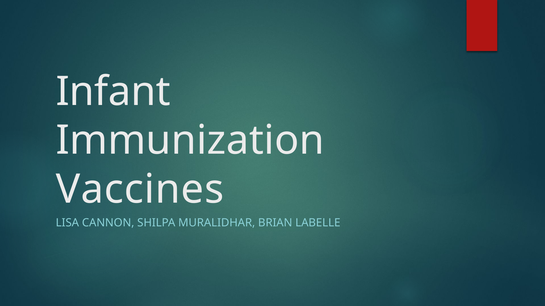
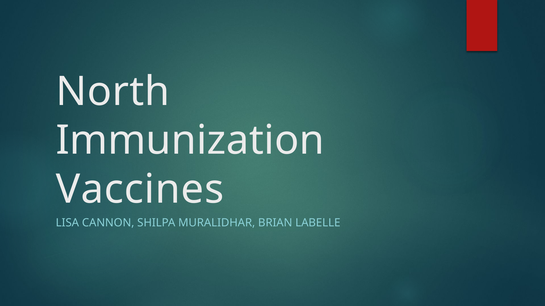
Infant: Infant -> North
